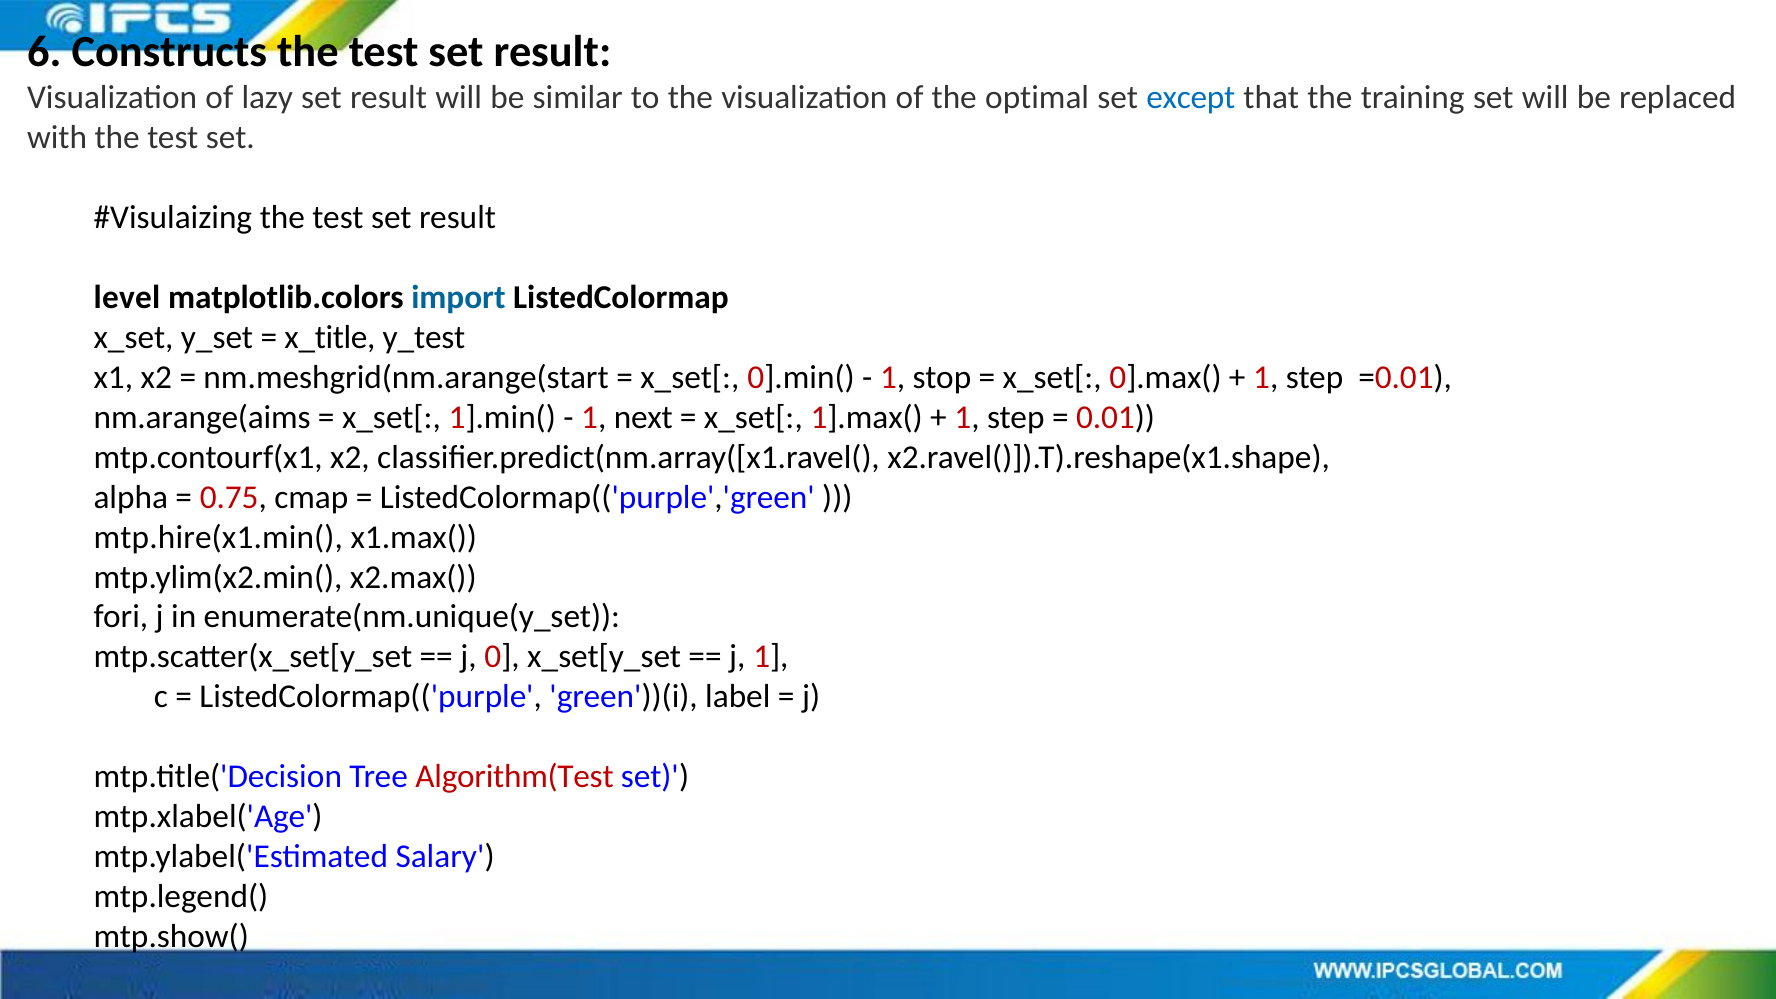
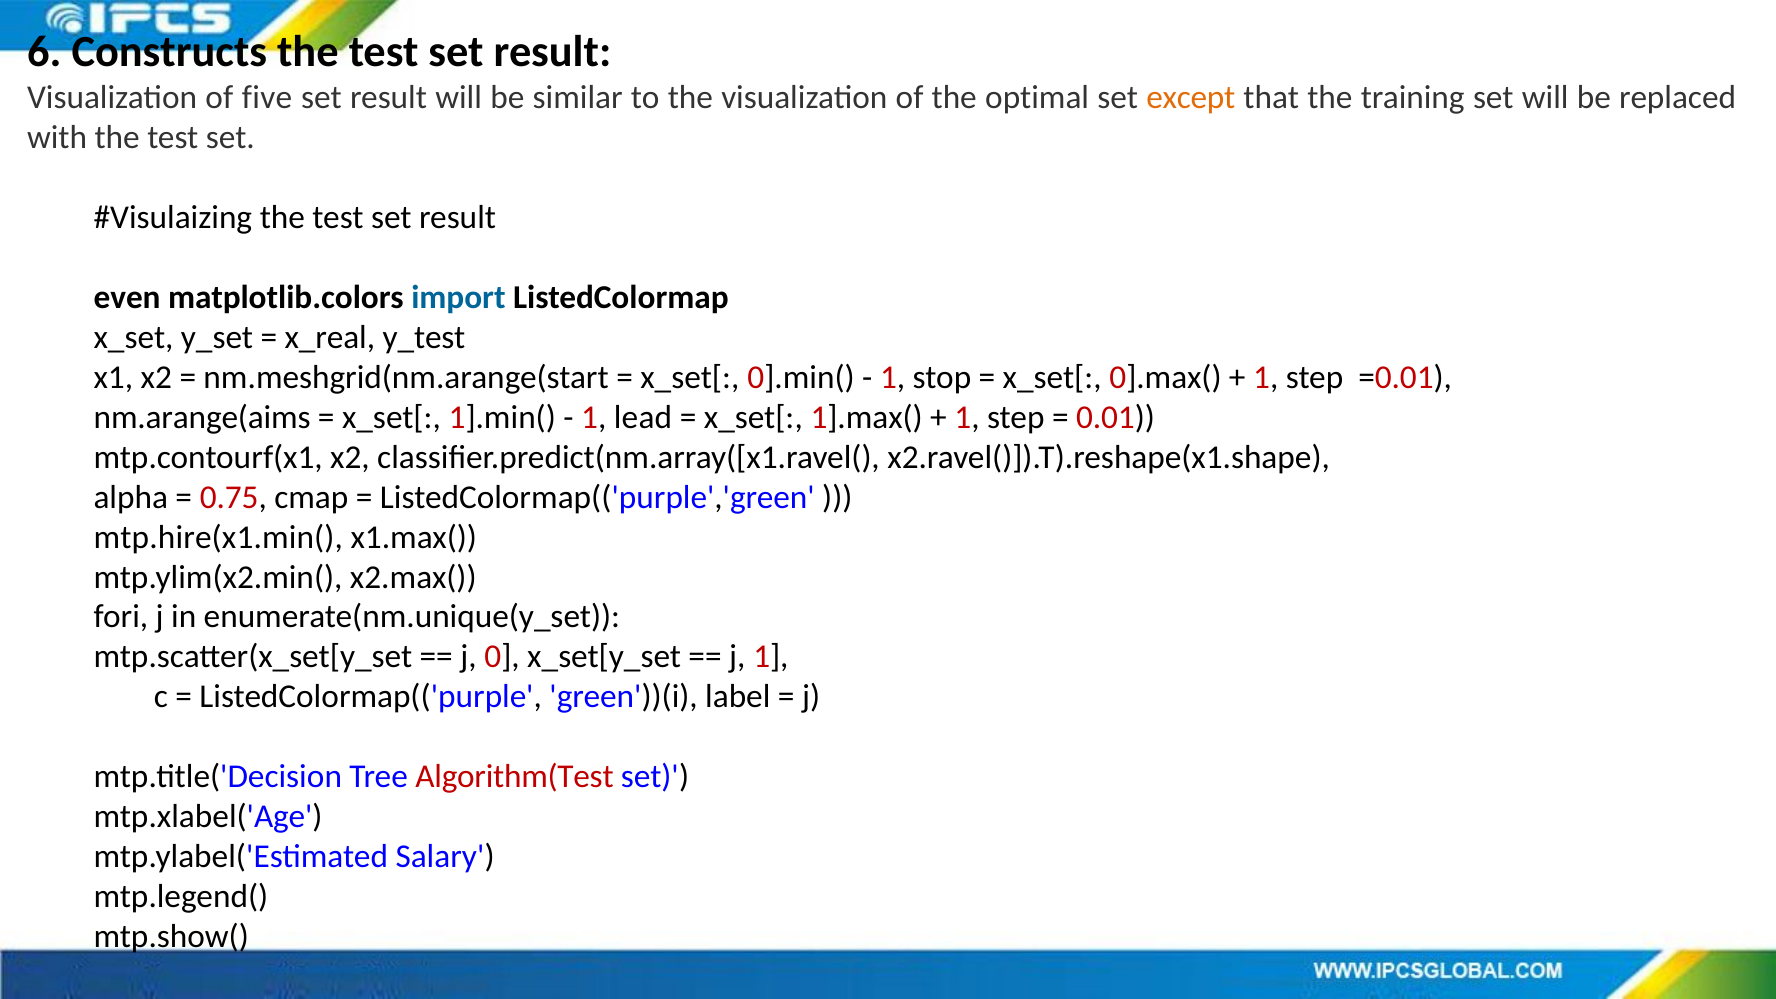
lazy: lazy -> five
except colour: blue -> orange
level: level -> even
x_title: x_title -> x_real
next: next -> lead
